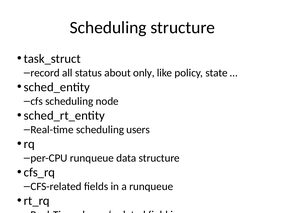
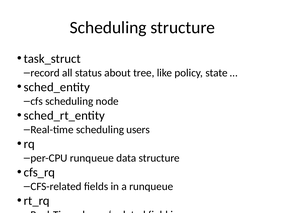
only: only -> tree
